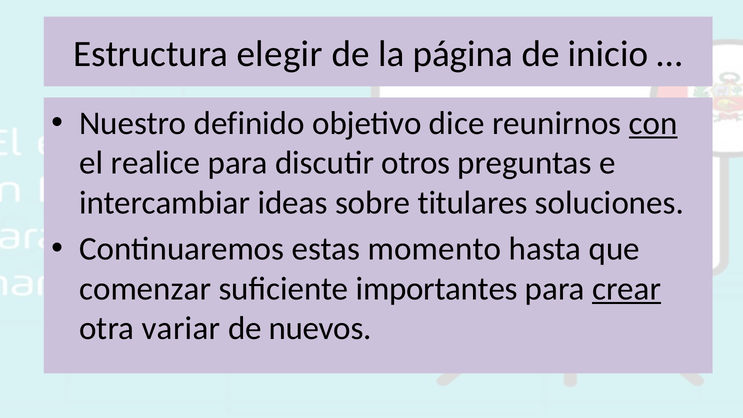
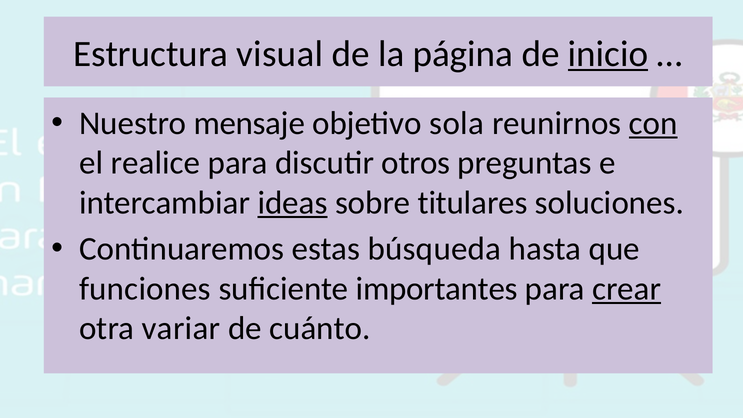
elegir: elegir -> visual
inicio underline: none -> present
definido: definido -> mensaje
dice: dice -> sola
ideas underline: none -> present
momento: momento -> búsqueda
comenzar: comenzar -> funciones
nuevos: nuevos -> cuánto
